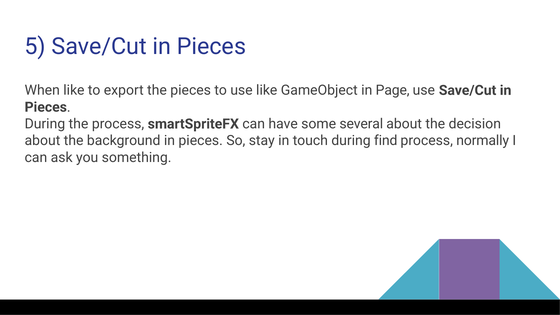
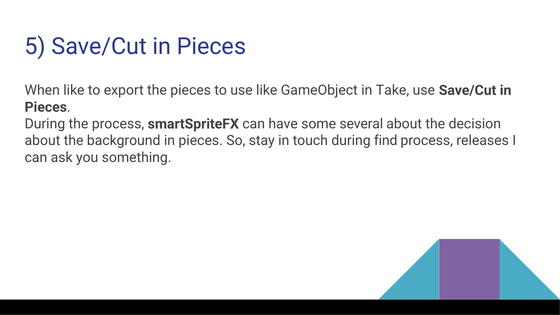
Page: Page -> Take
normally: normally -> releases
